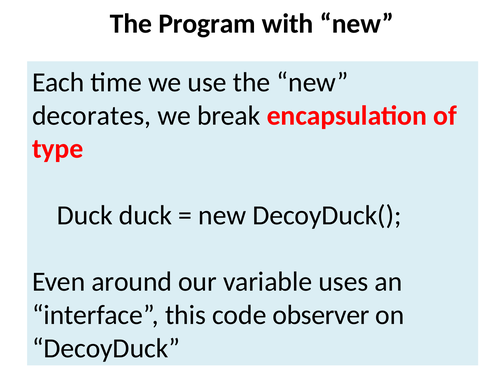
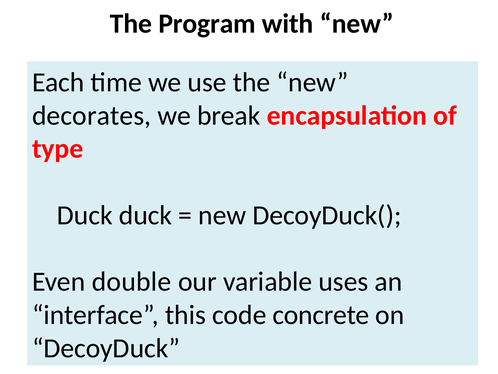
around: around -> double
observer: observer -> concrete
